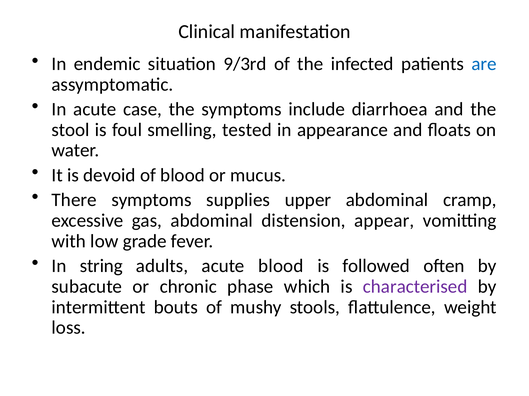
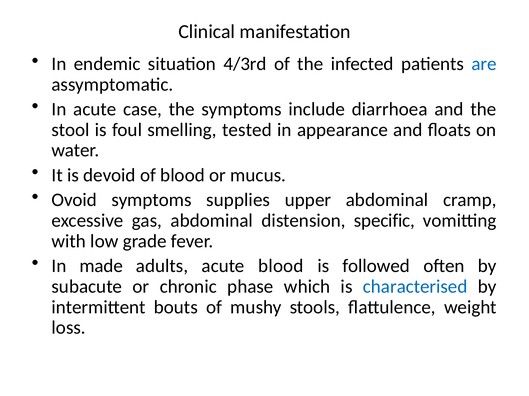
9/3rd: 9/3rd -> 4/3rd
There: There -> Ovoid
appear: appear -> specific
string: string -> made
characterised colour: purple -> blue
